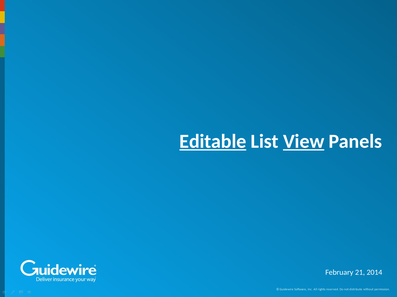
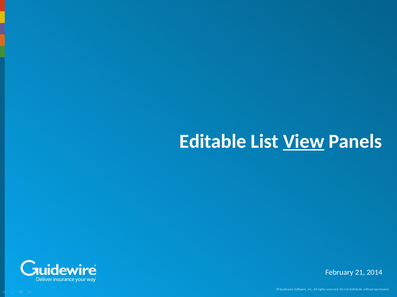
Editable underline: present -> none
